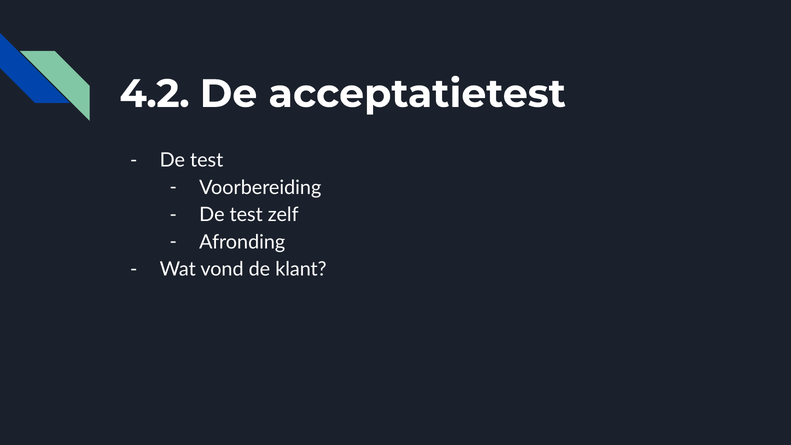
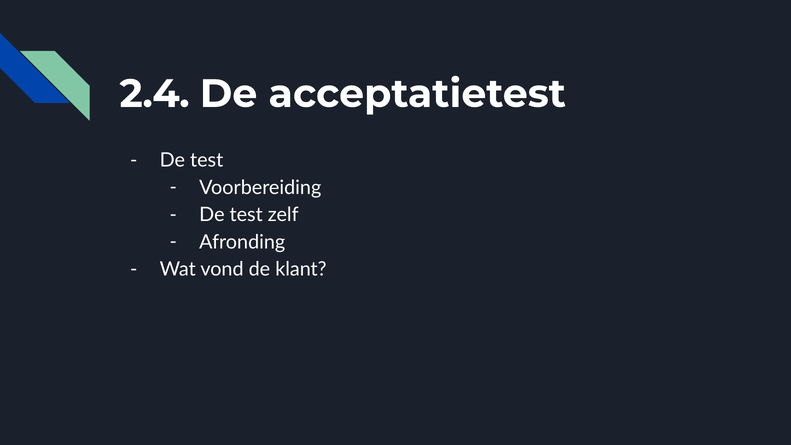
4.2: 4.2 -> 2.4
